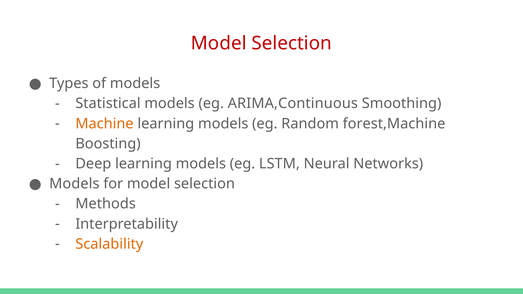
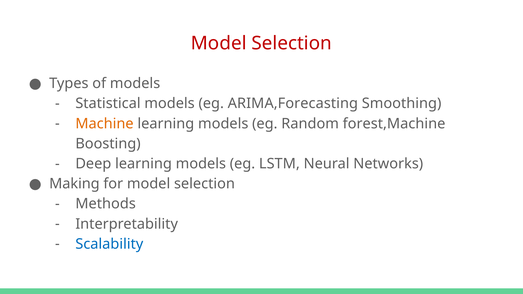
ARIMA,Continuous: ARIMA,Continuous -> ARIMA,Forecasting
Models at (74, 184): Models -> Making
Scalability colour: orange -> blue
